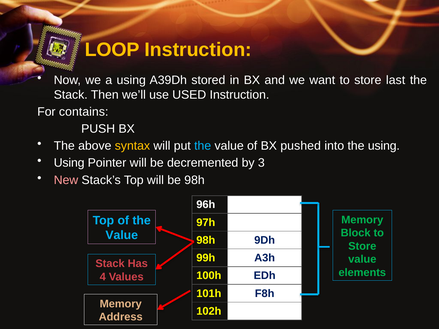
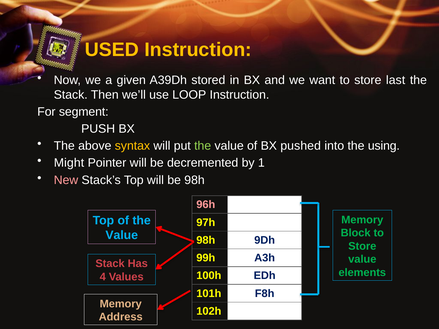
LOOP: LOOP -> USED
a using: using -> given
USED: USED -> LOOP
contains: contains -> segment
the at (203, 146) colour: light blue -> light green
Using at (69, 163): Using -> Might
3: 3 -> 1
96h colour: white -> pink
